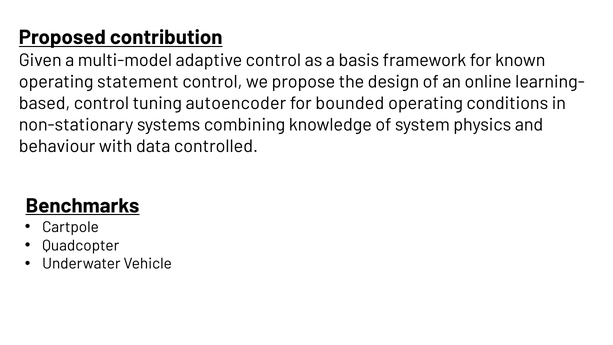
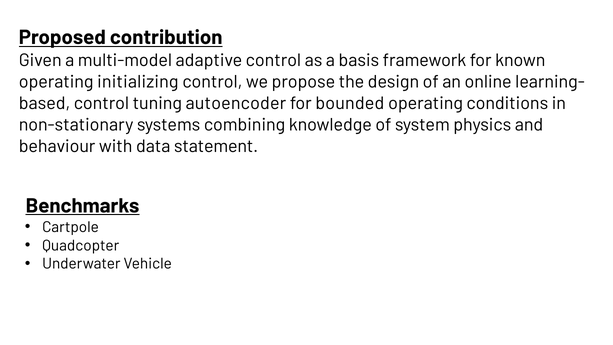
statement: statement -> initializing
controlled: controlled -> statement
